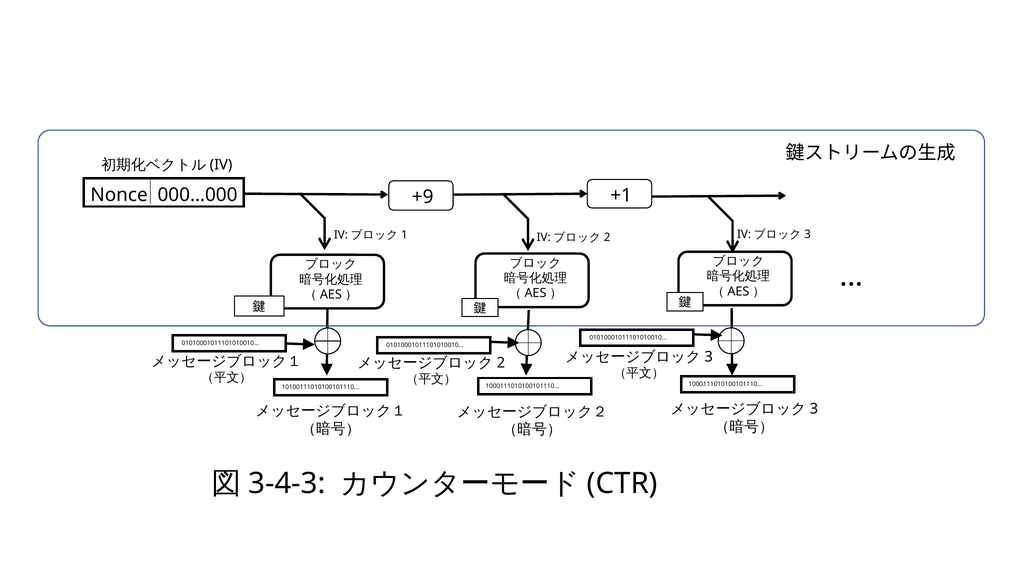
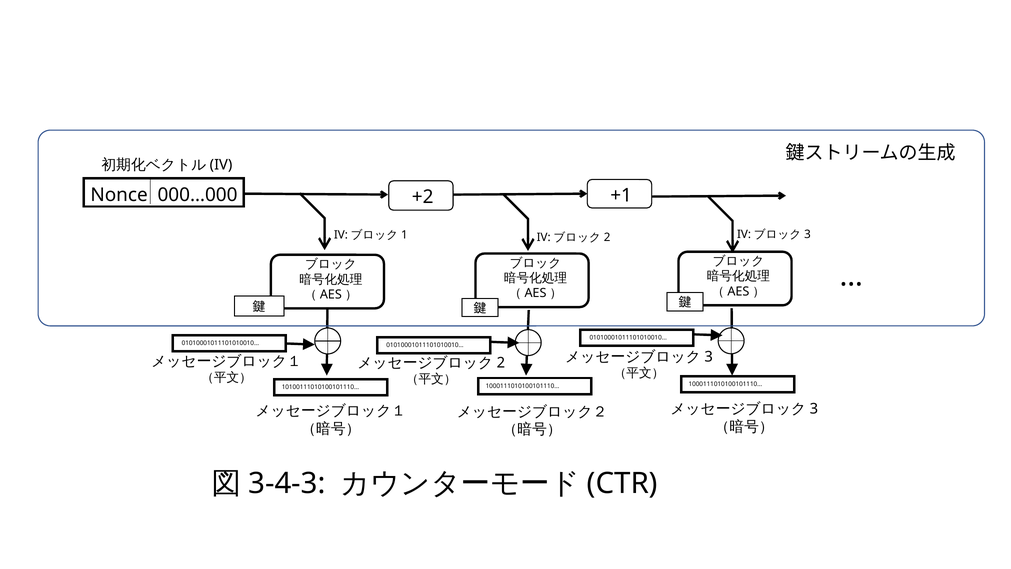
+9: +9 -> +2
